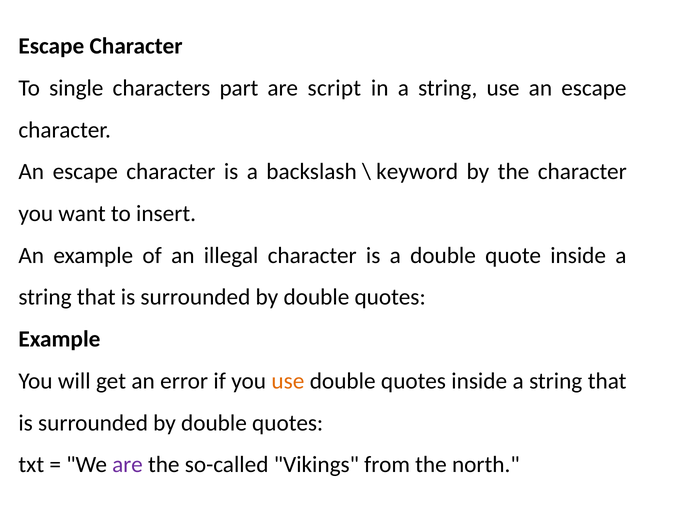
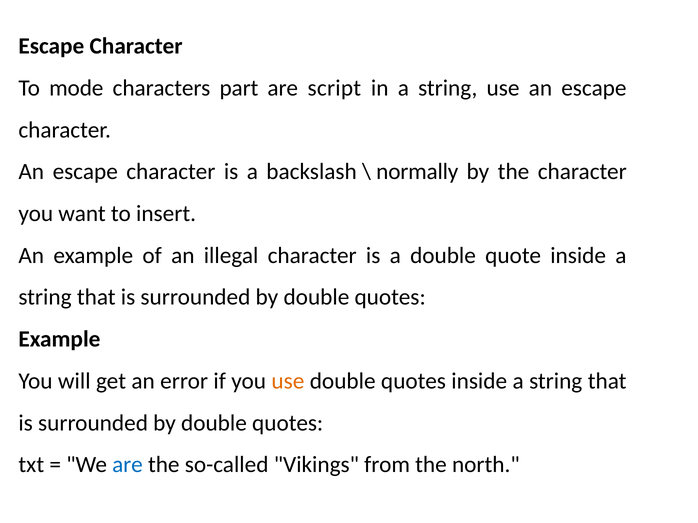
single: single -> mode
keyword: keyword -> normally
are at (128, 465) colour: purple -> blue
